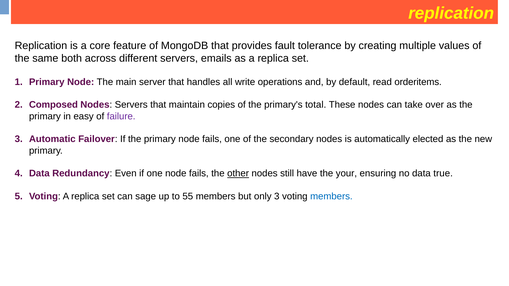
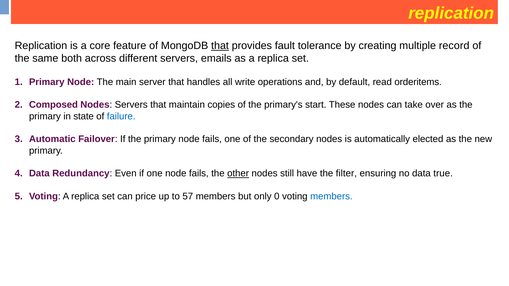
that at (220, 46) underline: none -> present
values: values -> record
total: total -> start
easy: easy -> state
failure colour: purple -> blue
your: your -> filter
sage: sage -> price
55: 55 -> 57
only 3: 3 -> 0
